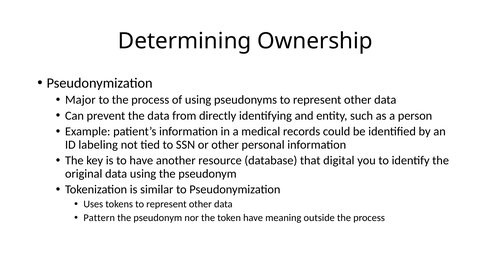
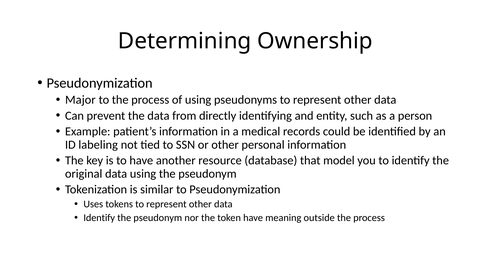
digital: digital -> model
Pattern at (99, 218): Pattern -> Identify
